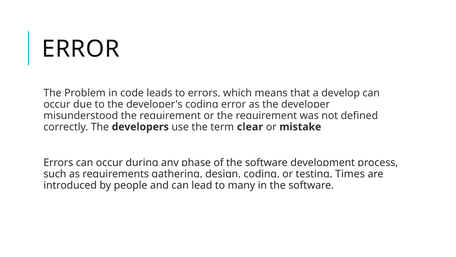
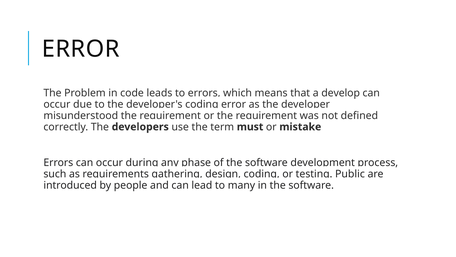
clear: clear -> must
Times: Times -> Public
